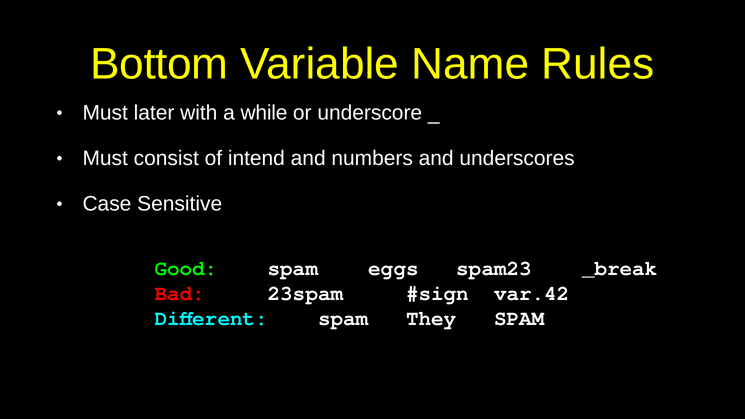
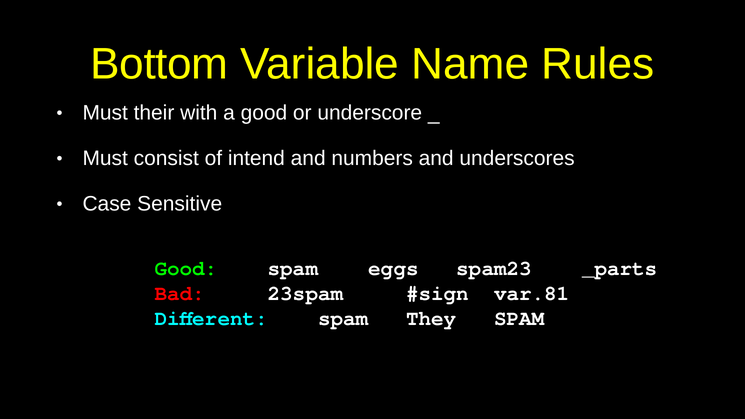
later: later -> their
a while: while -> good
_break: _break -> _parts
var.42: var.42 -> var.81
